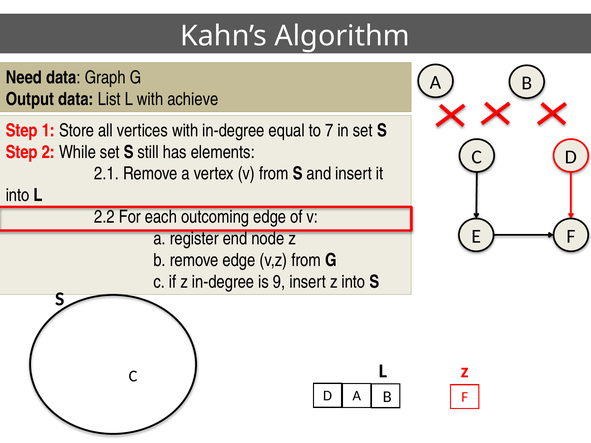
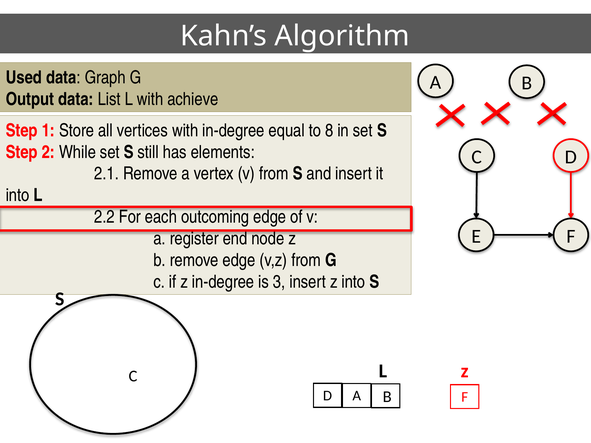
Need: Need -> Used
7: 7 -> 8
9: 9 -> 3
